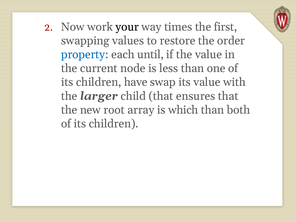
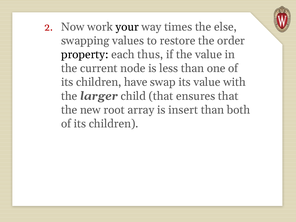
first: first -> else
property colour: blue -> black
until: until -> thus
which: which -> insert
